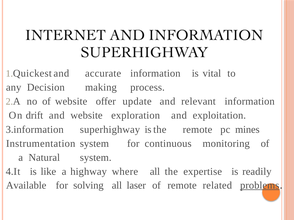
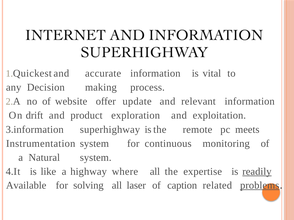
and website: website -> product
mines: mines -> meets
readily underline: none -> present
of remote: remote -> caption
